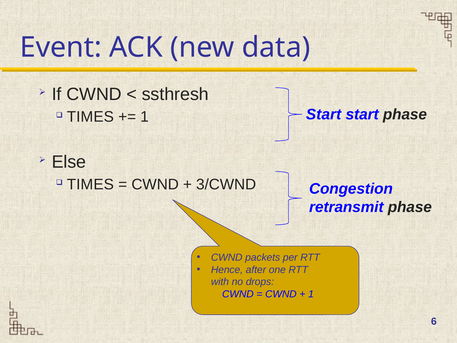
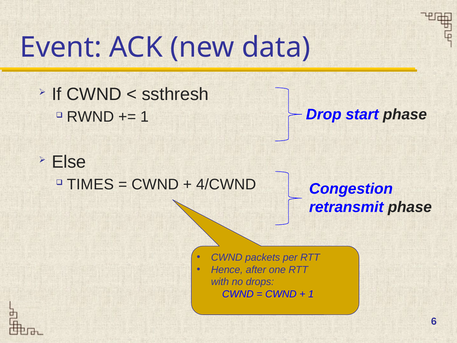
Start at (324, 114): Start -> Drop
TIMES at (90, 117): TIMES -> RWND
3/CWND: 3/CWND -> 4/CWND
